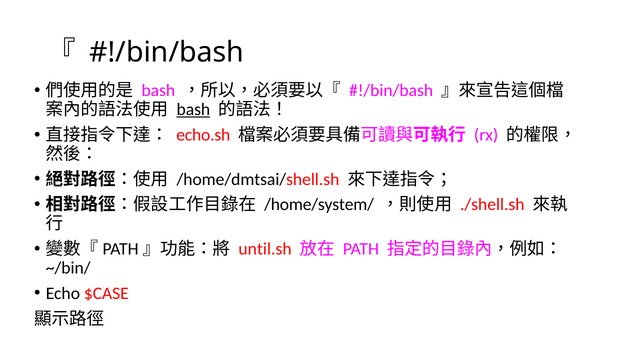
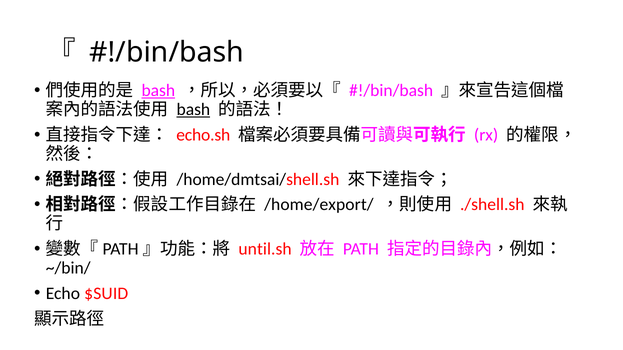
bash at (158, 91) underline: none -> present
/home/system/: /home/system/ -> /home/export/
$CASE: $CASE -> $SUID
